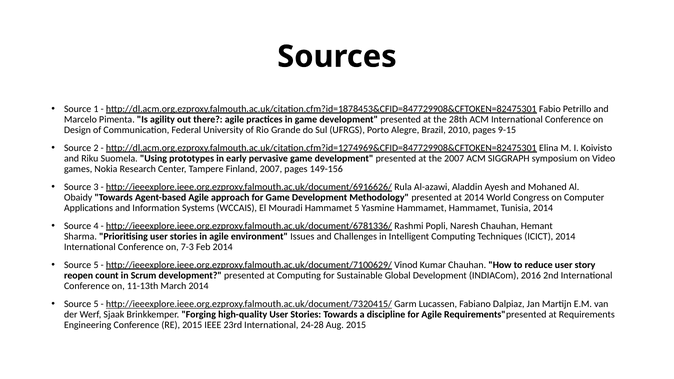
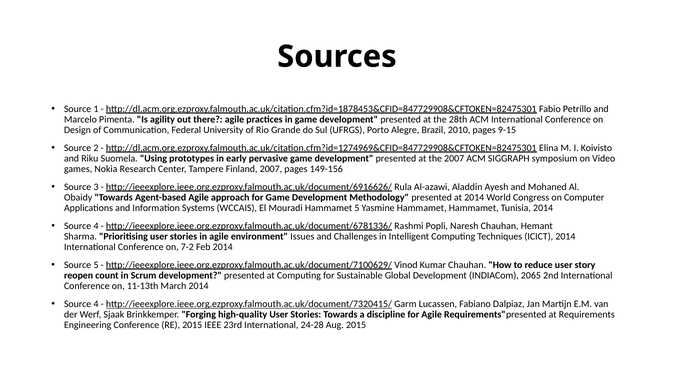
7-3: 7-3 -> 7-2
2016: 2016 -> 2065
5 at (96, 304): 5 -> 4
